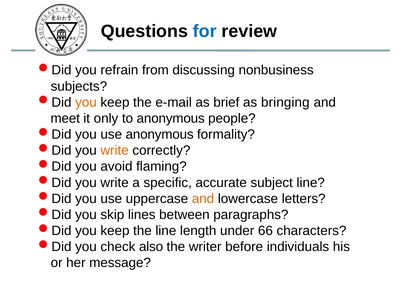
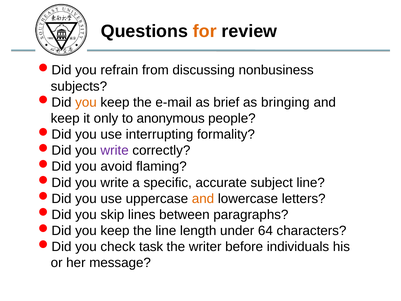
for colour: blue -> orange
meet at (65, 118): meet -> keep
use anonymous: anonymous -> interrupting
write at (115, 150) colour: orange -> purple
66: 66 -> 64
also: also -> task
